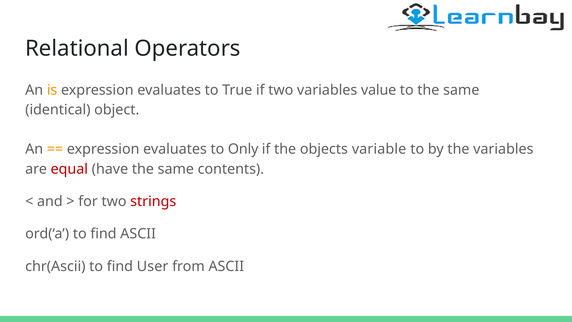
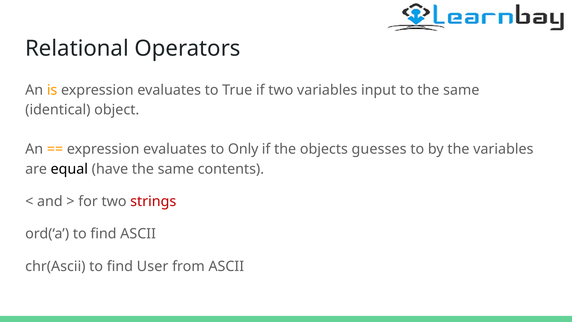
value: value -> input
variable: variable -> guesses
equal colour: red -> black
